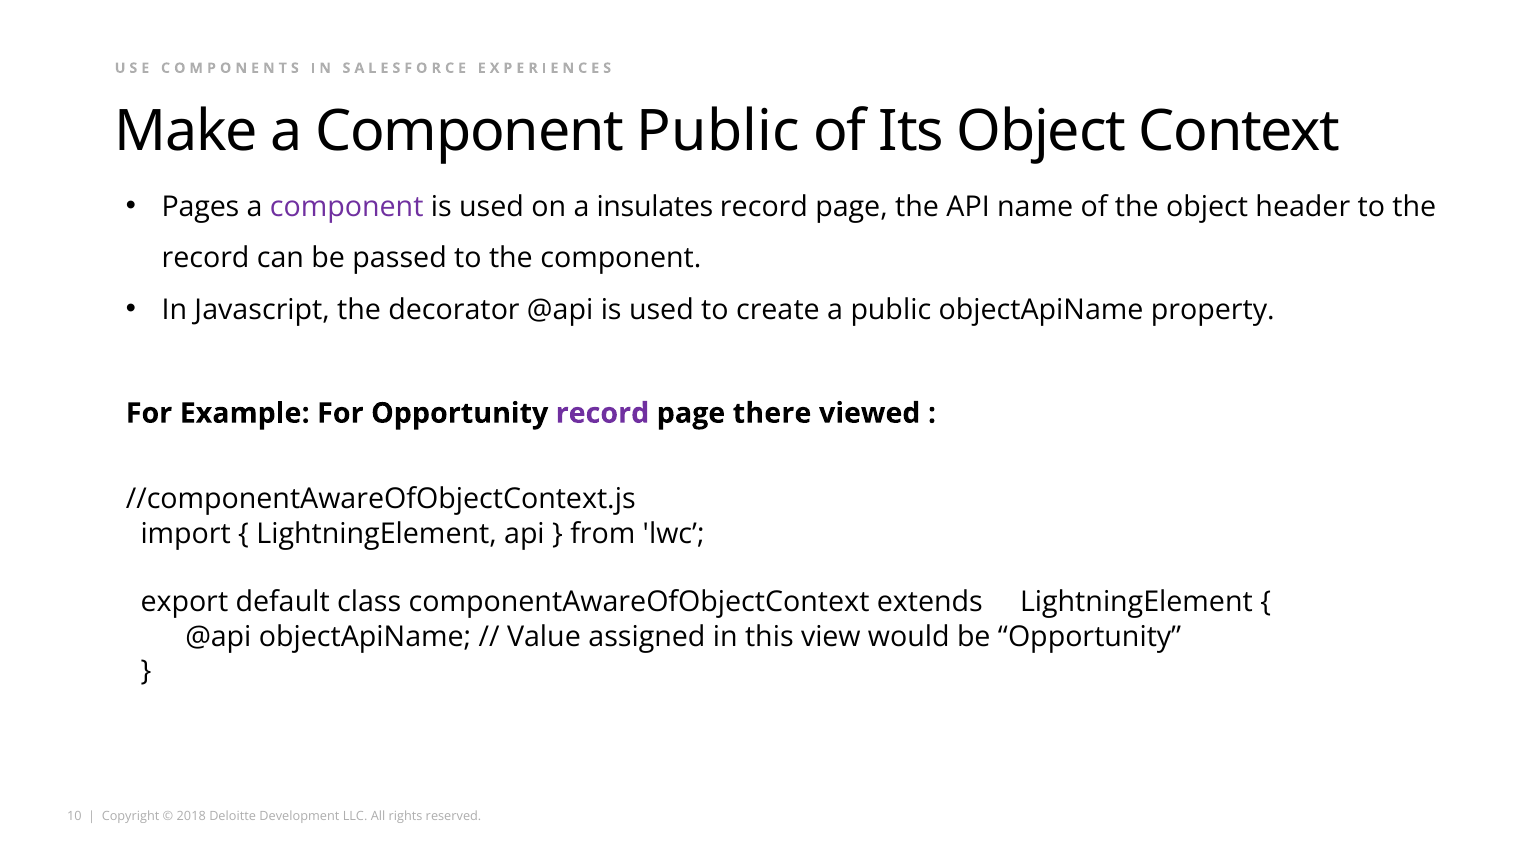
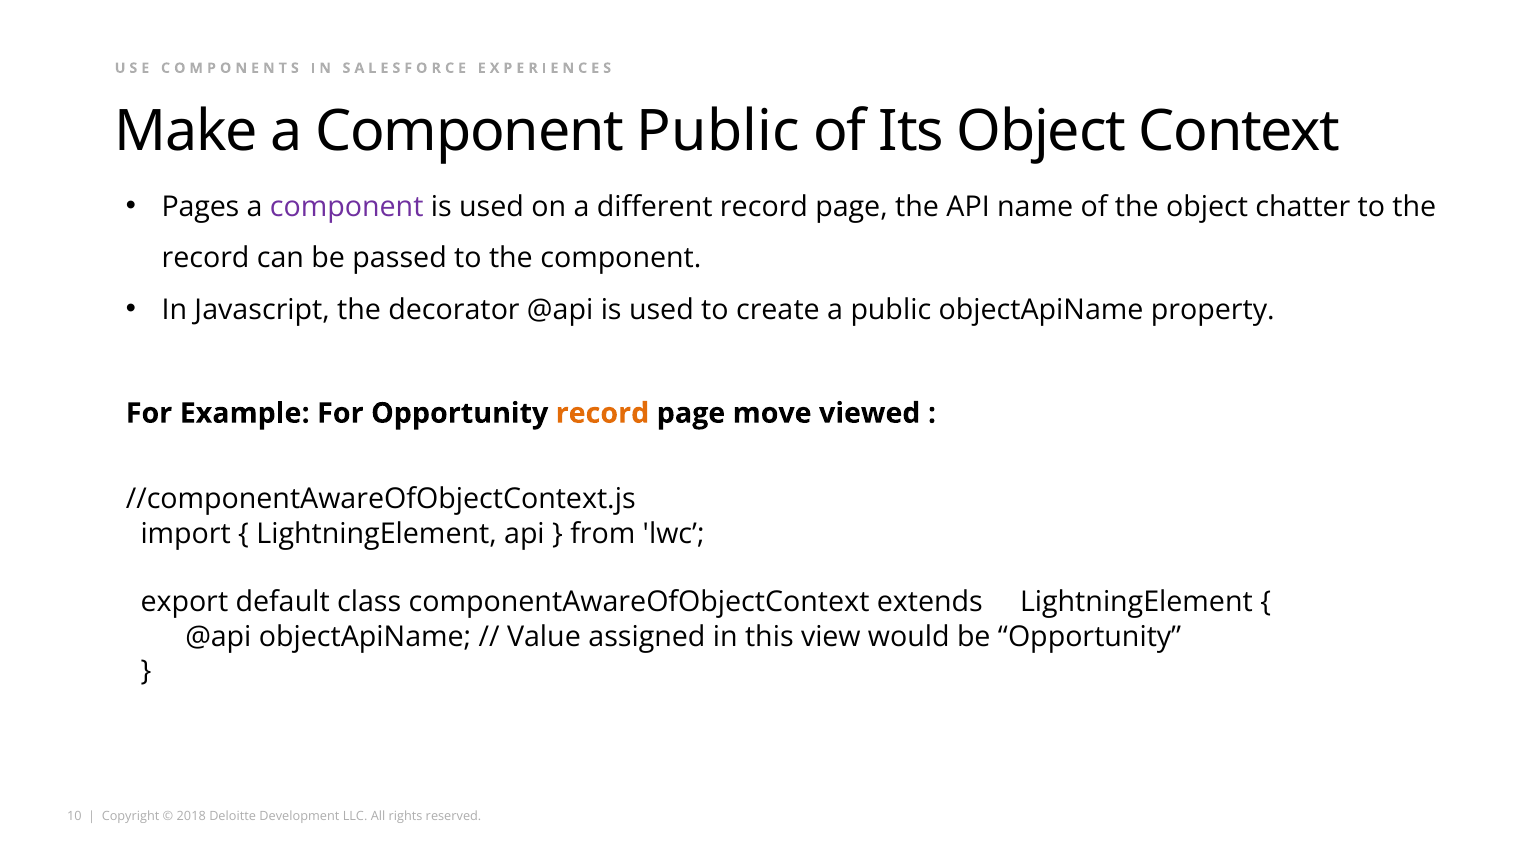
insulates: insulates -> different
header: header -> chatter
record at (602, 413) colour: purple -> orange
there: there -> move
